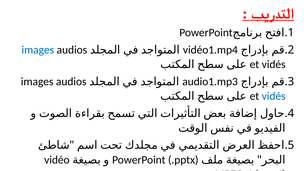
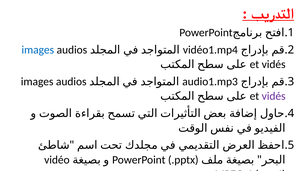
vidés at (274, 96) colour: blue -> purple
